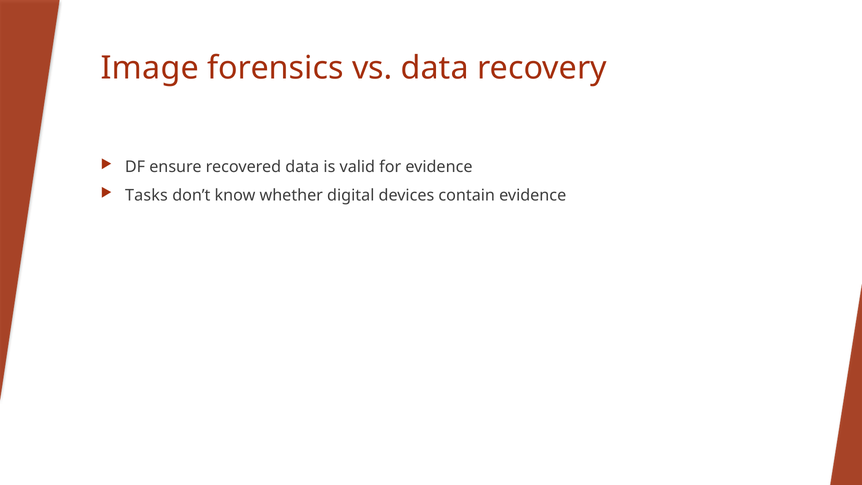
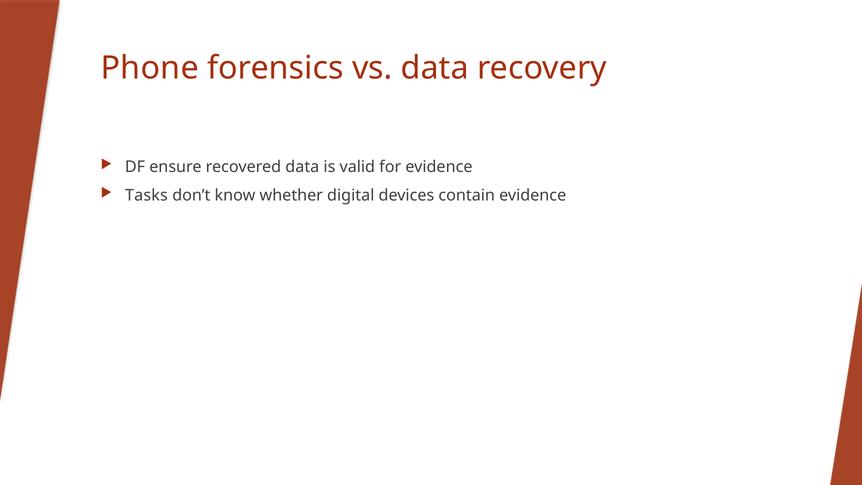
Image: Image -> Phone
